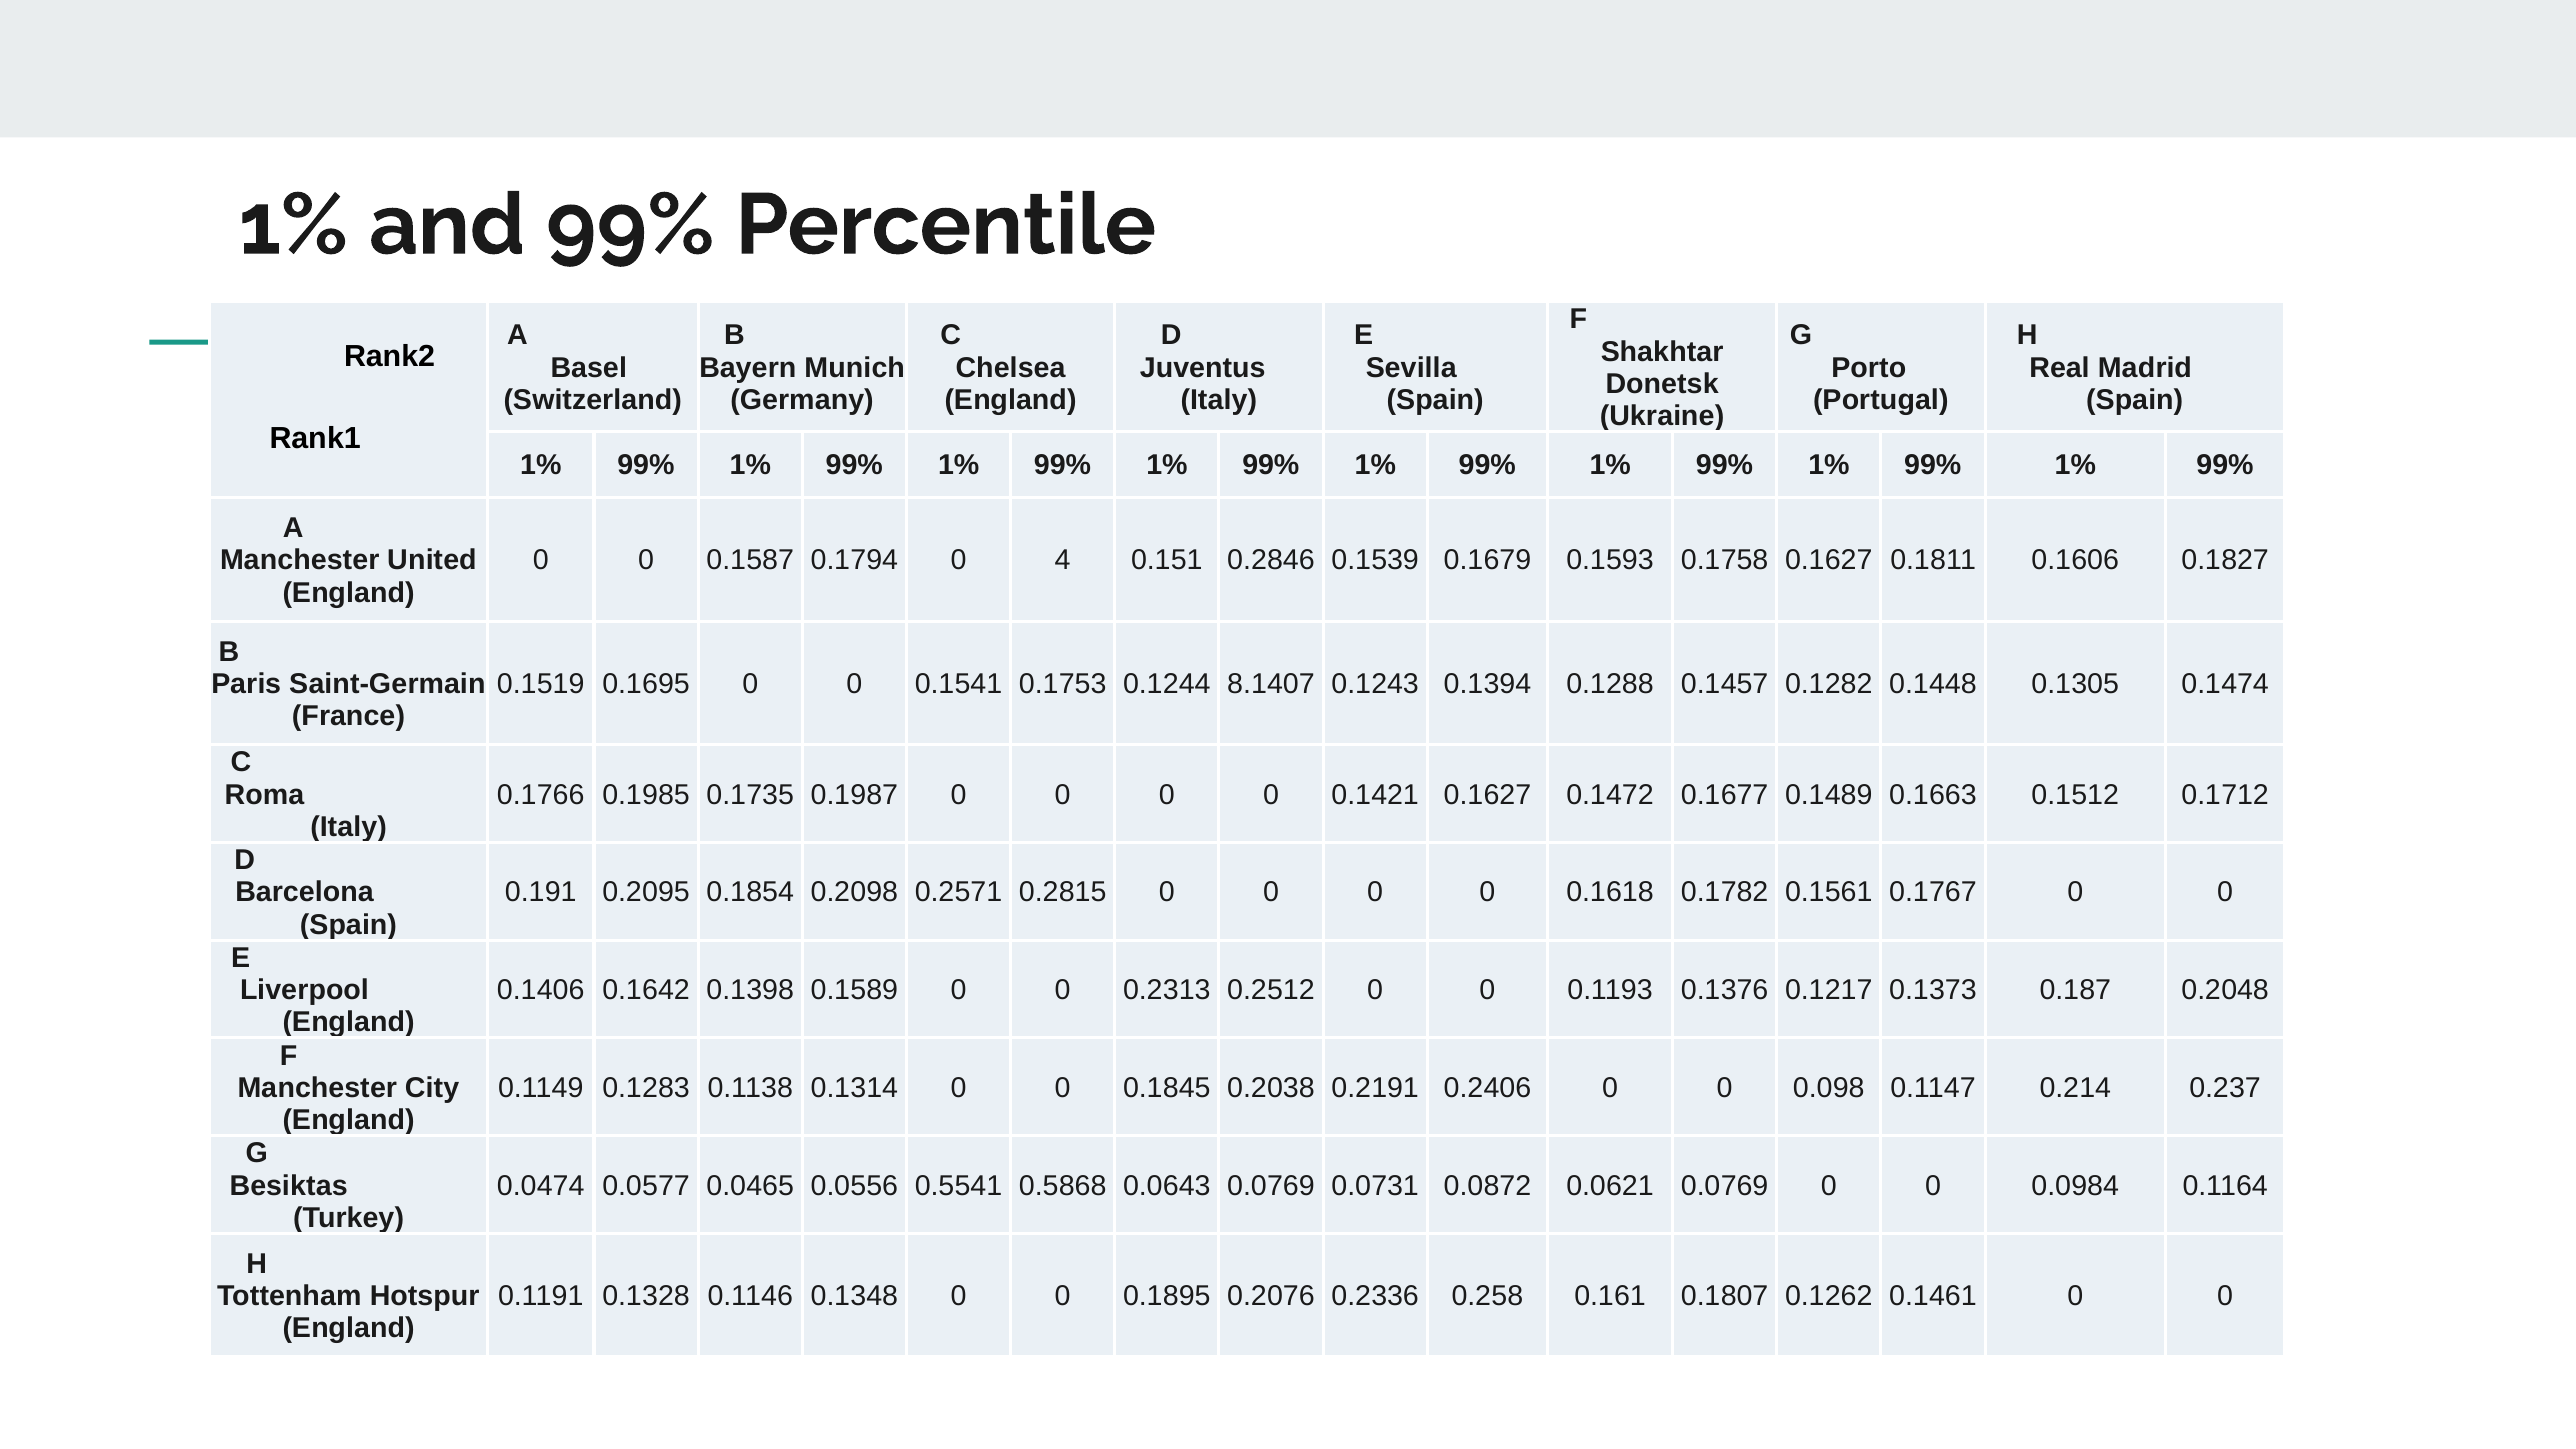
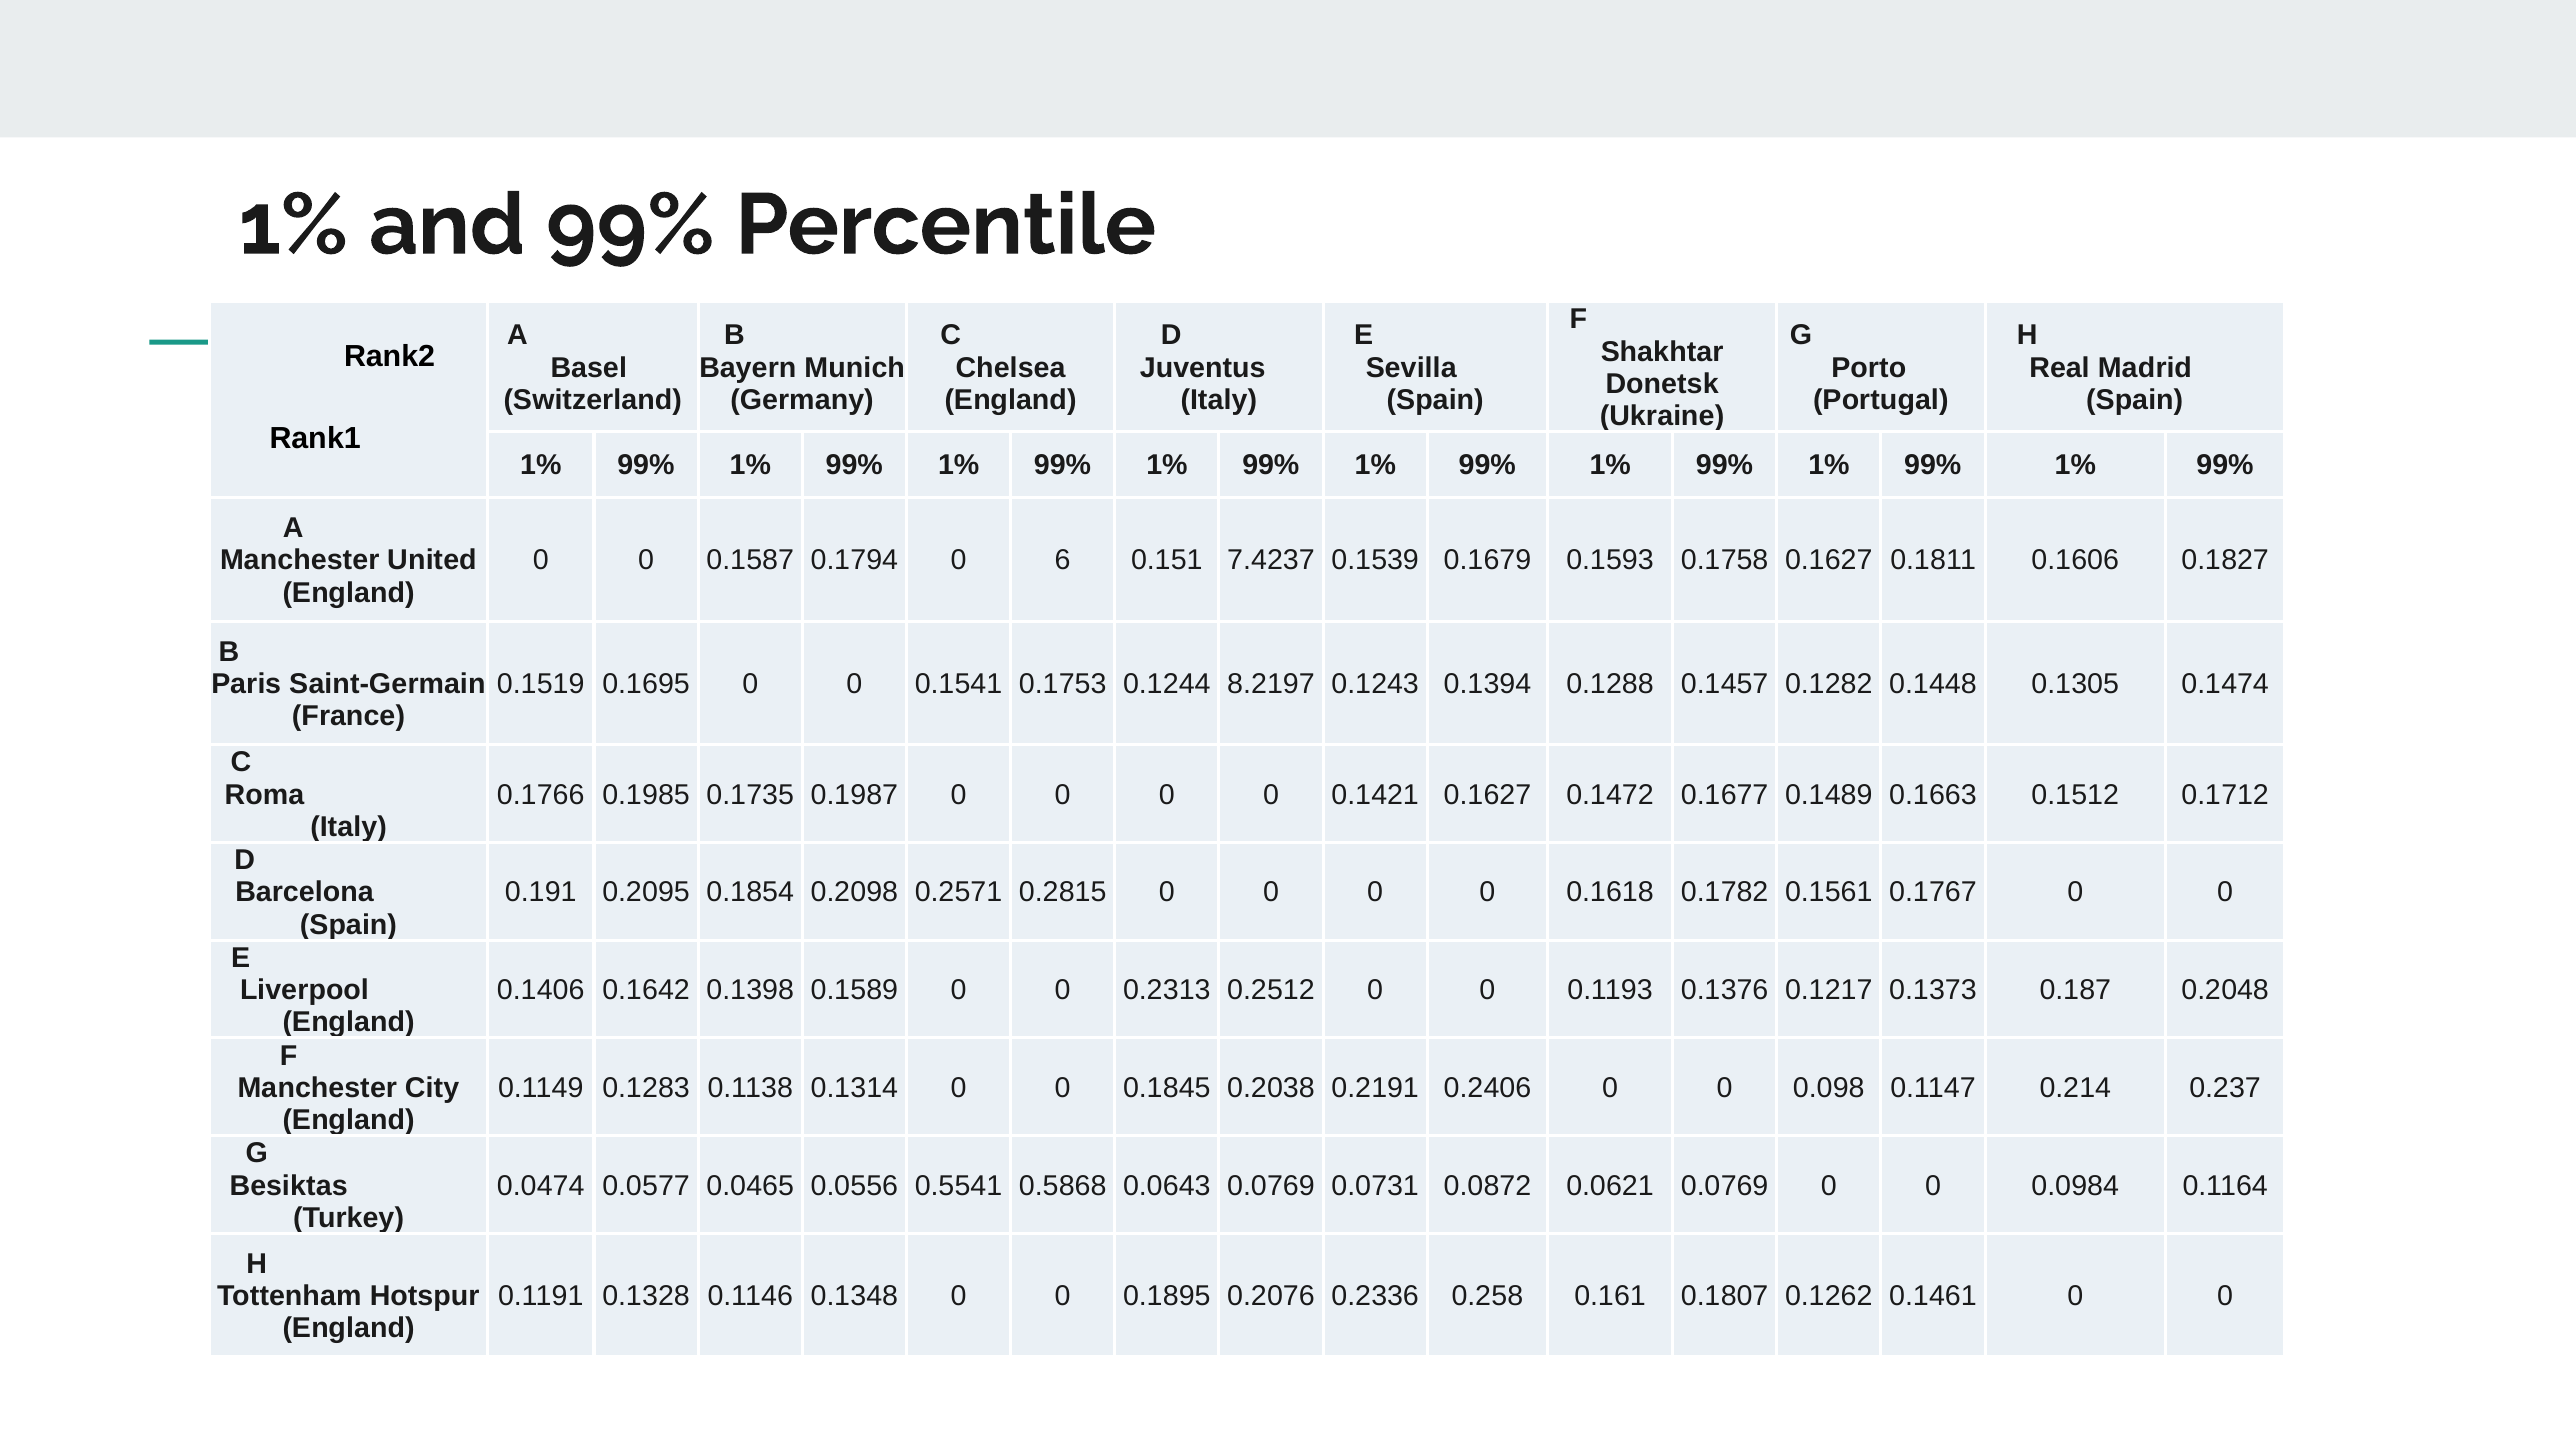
4: 4 -> 6
0.2846: 0.2846 -> 7.4237
8.1407: 8.1407 -> 8.2197
